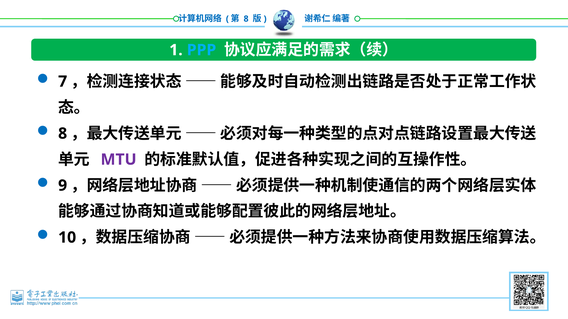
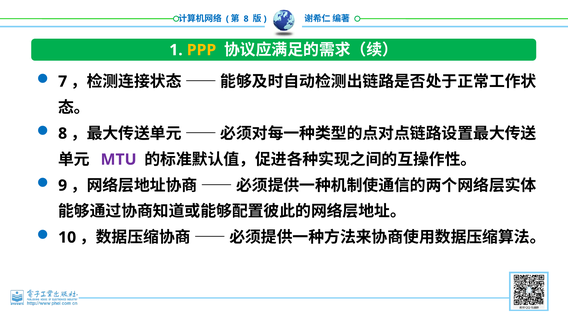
PPP colour: light blue -> yellow
